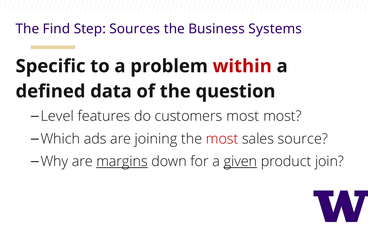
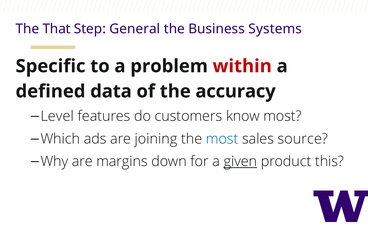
Find: Find -> That
Sources: Sources -> General
question: question -> accuracy
customers most: most -> know
most at (222, 139) colour: red -> blue
margins underline: present -> none
join: join -> this
